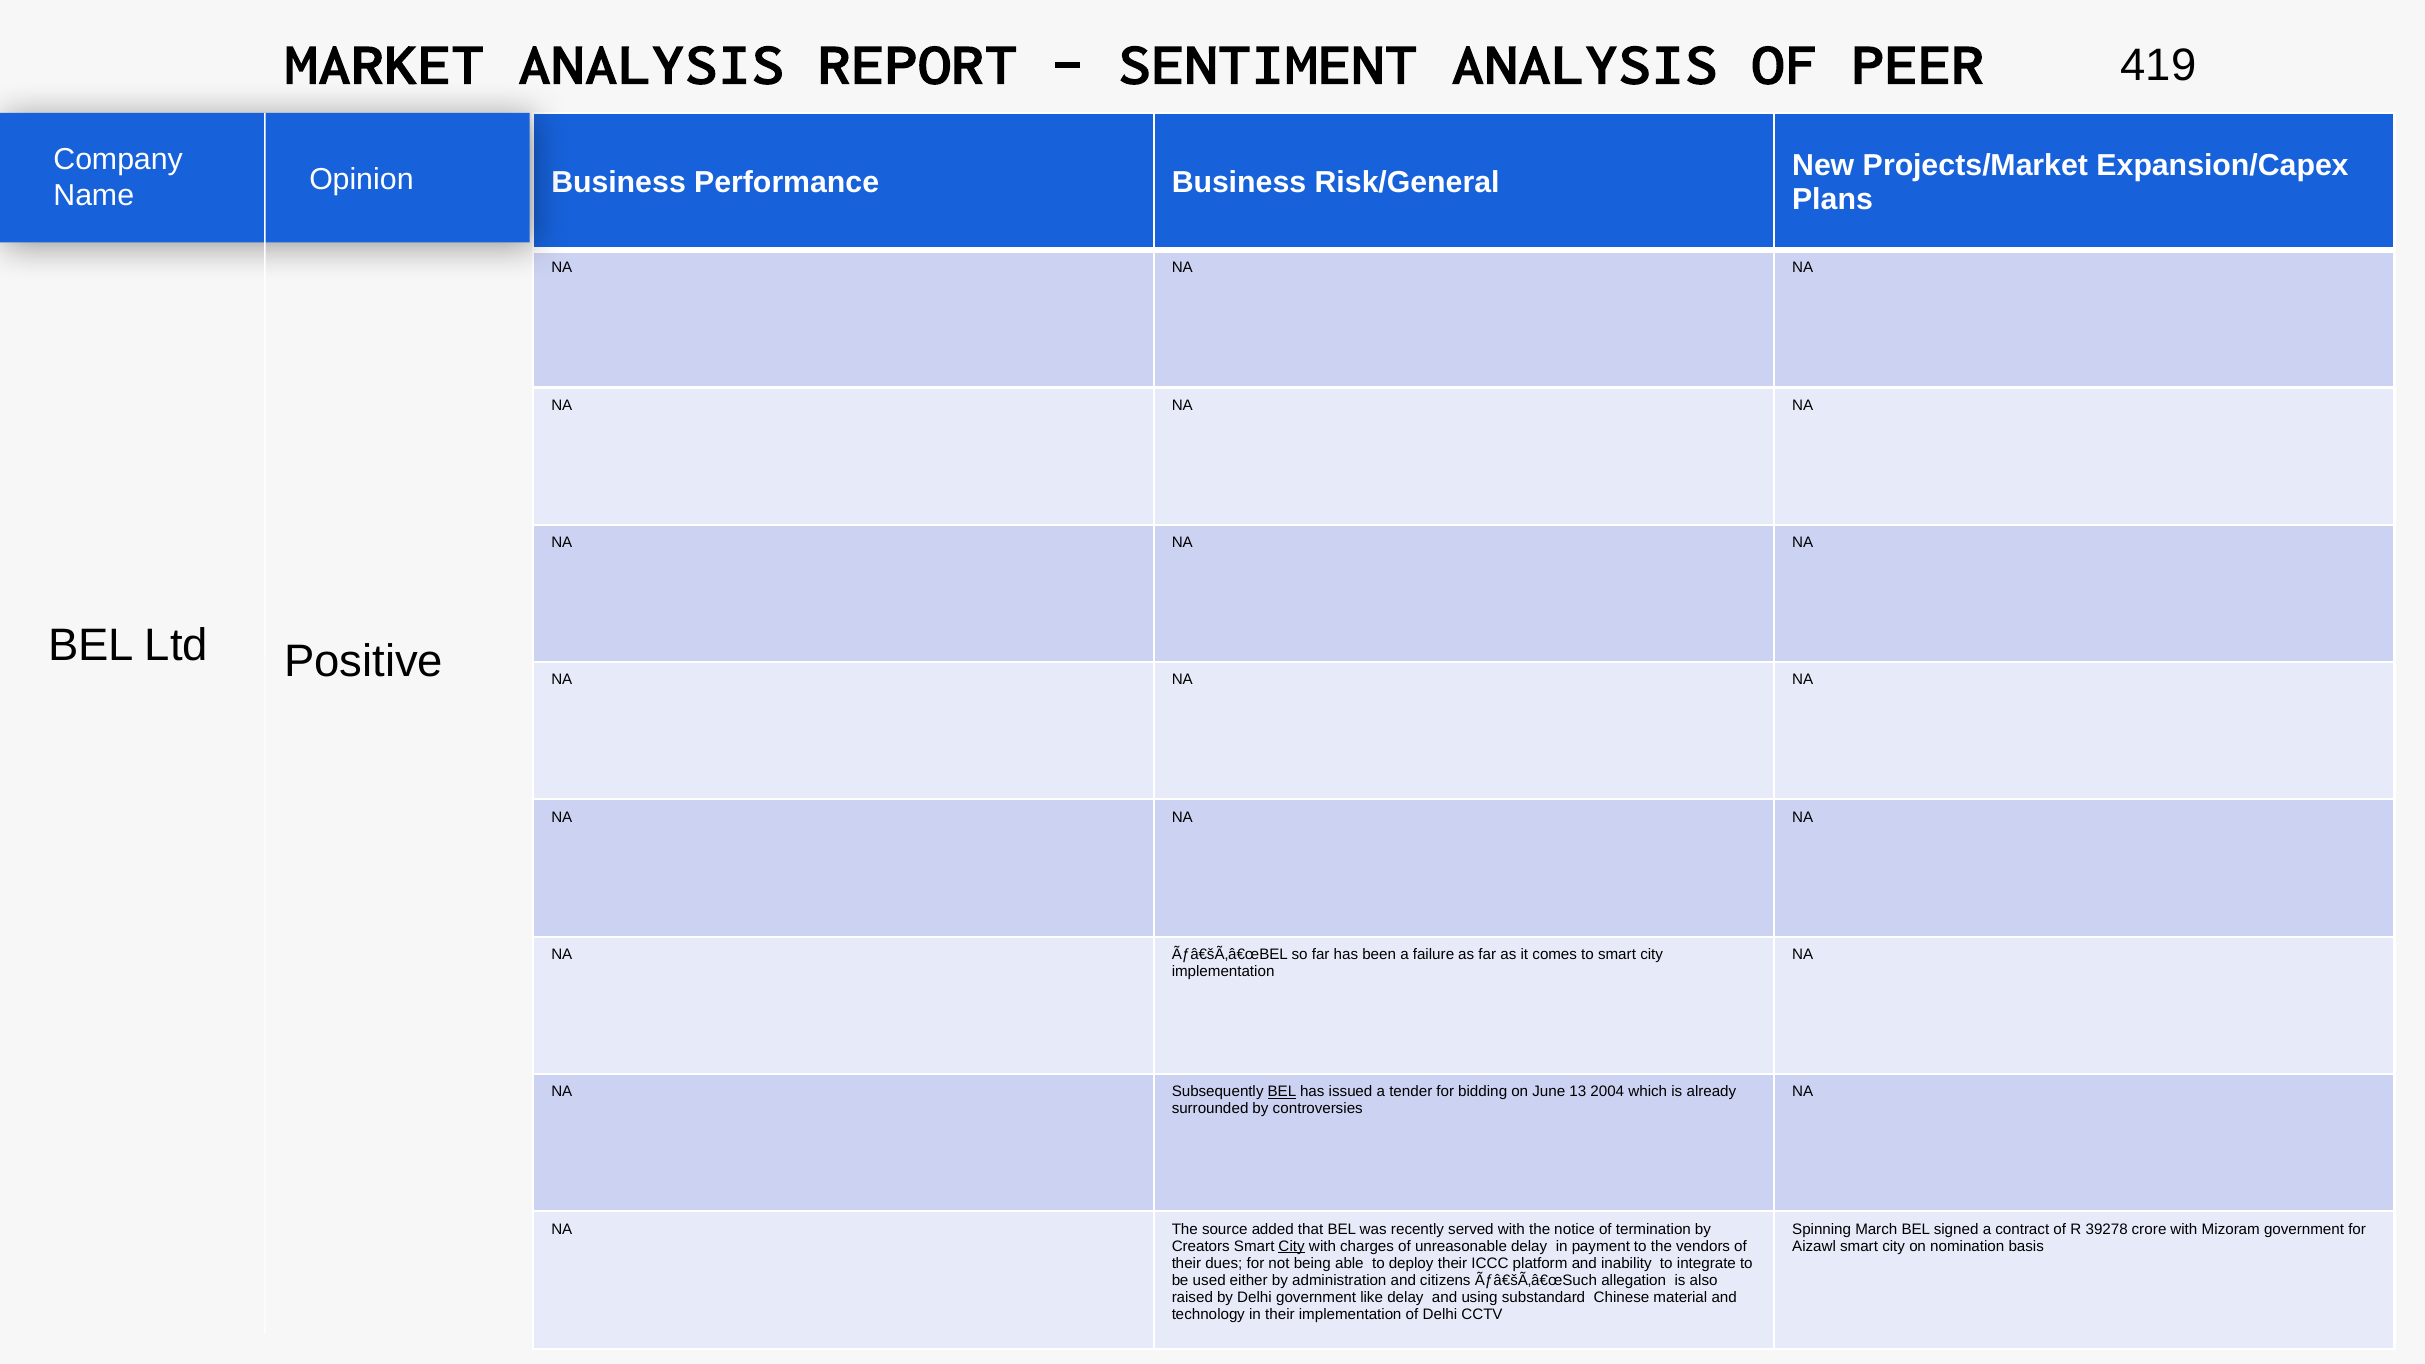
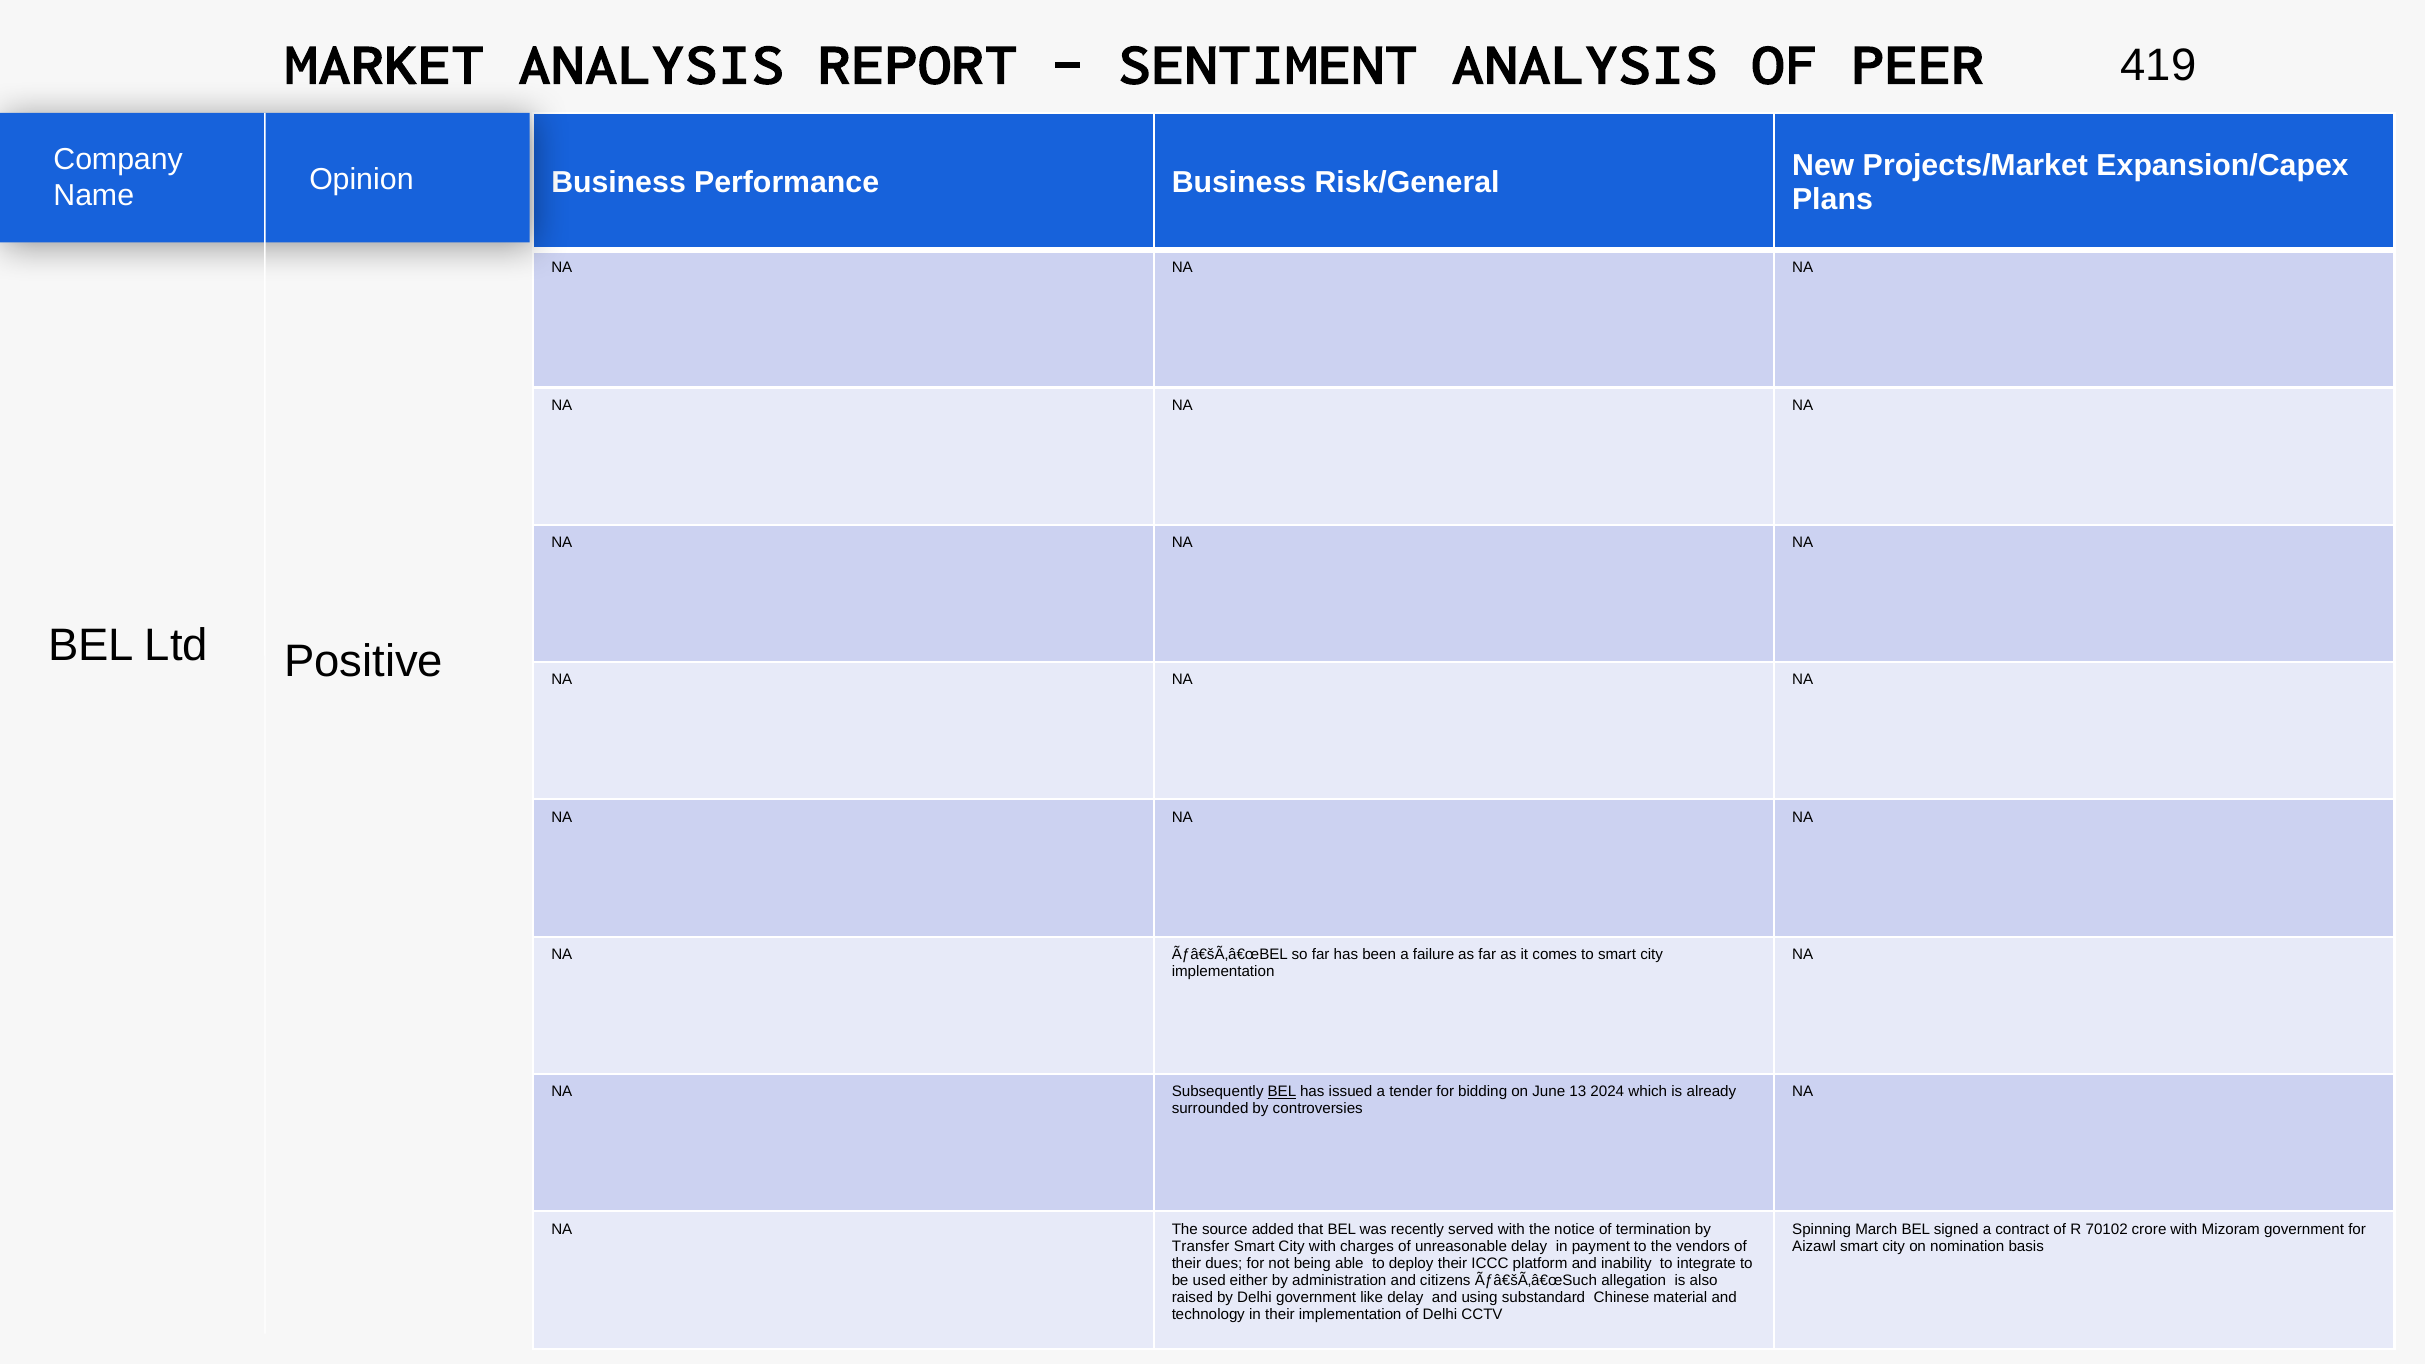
2004: 2004 -> 2024
39278: 39278 -> 70102
Creators: Creators -> Transfer
City at (1292, 1246) underline: present -> none
